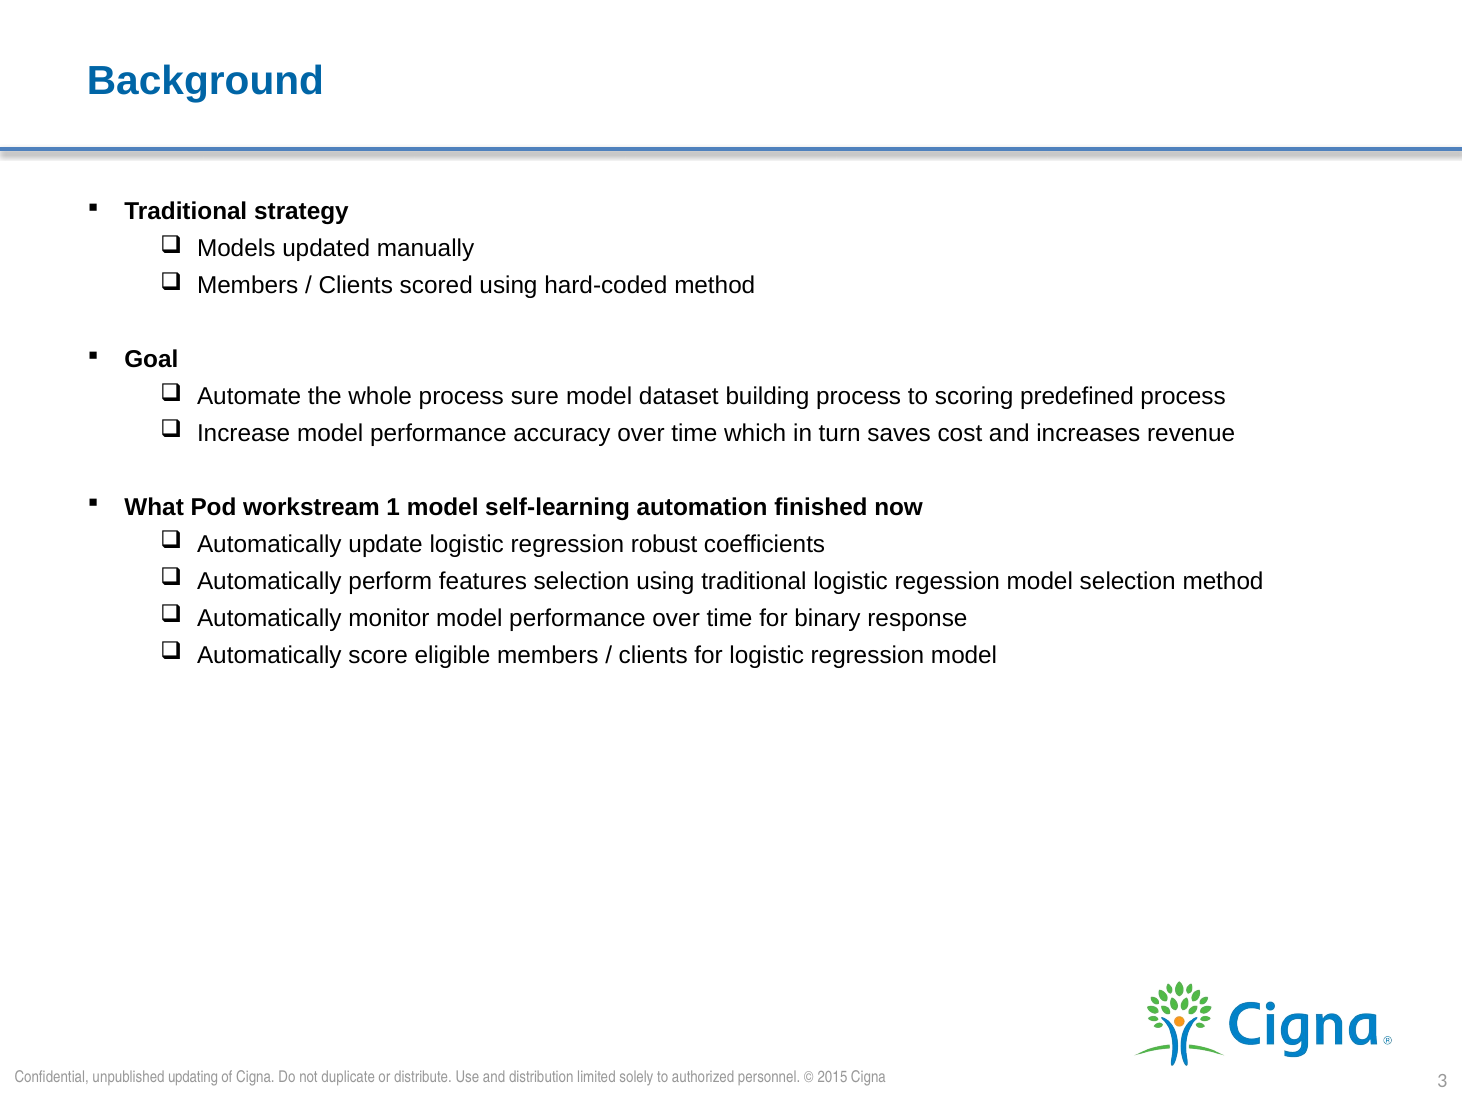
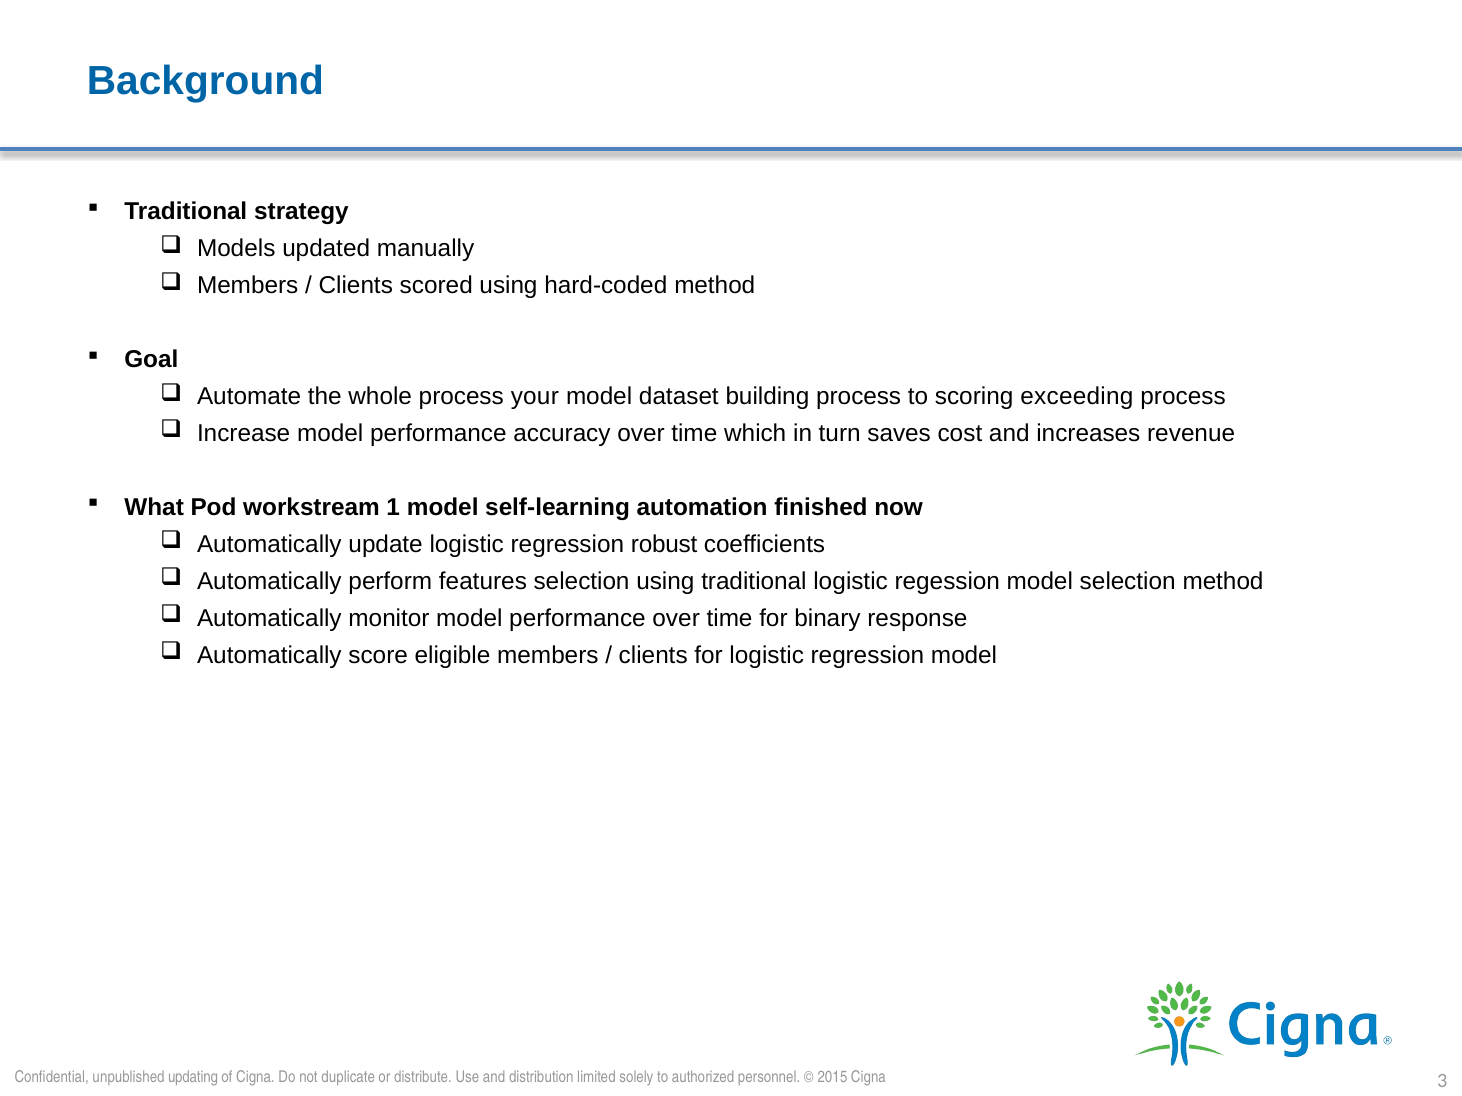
sure: sure -> your
predefined: predefined -> exceeding
